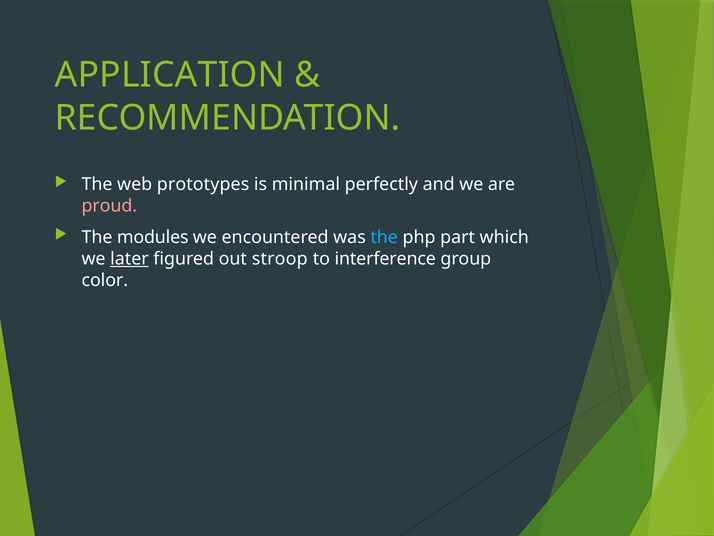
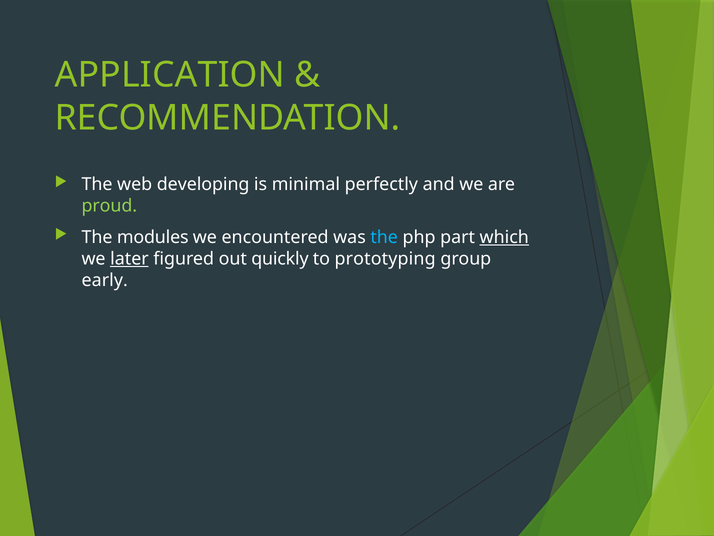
prototypes: prototypes -> developing
proud colour: pink -> light green
which underline: none -> present
stroop: stroop -> quickly
interference: interference -> prototyping
color: color -> early
